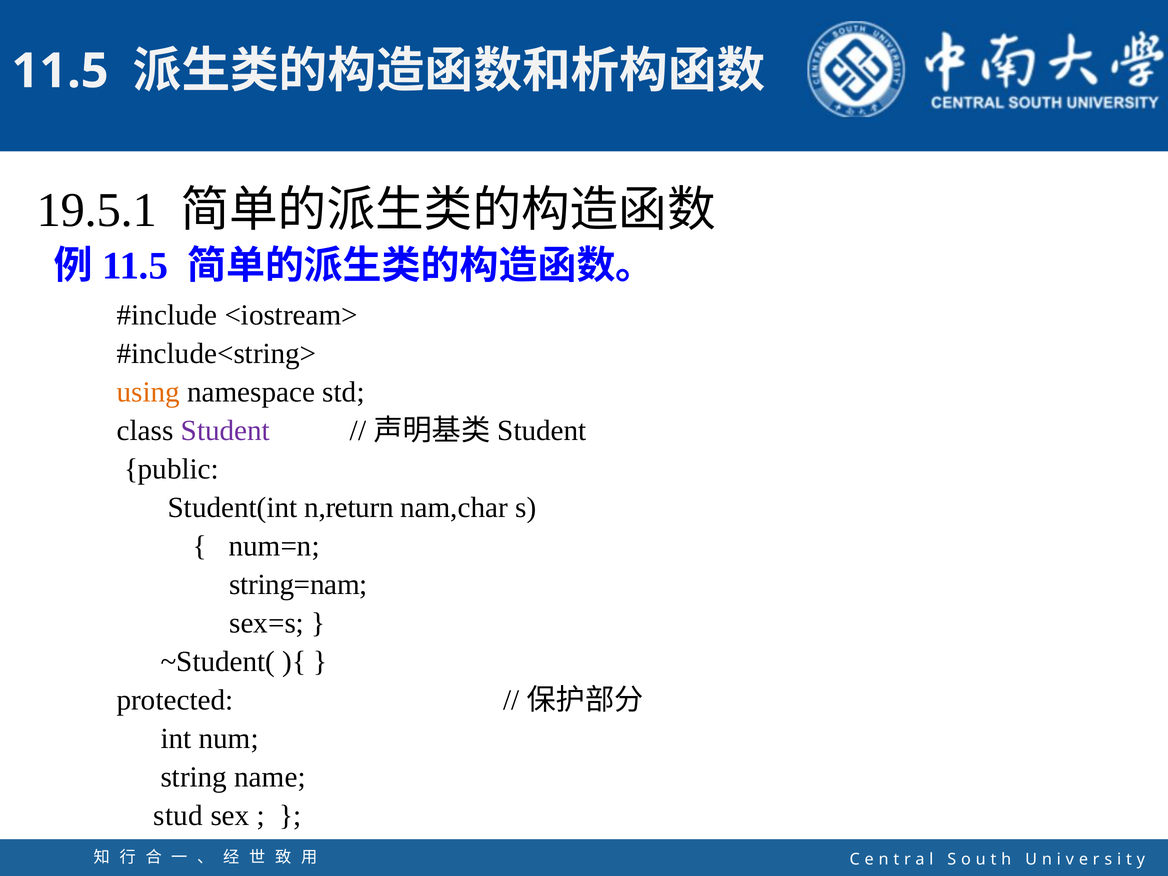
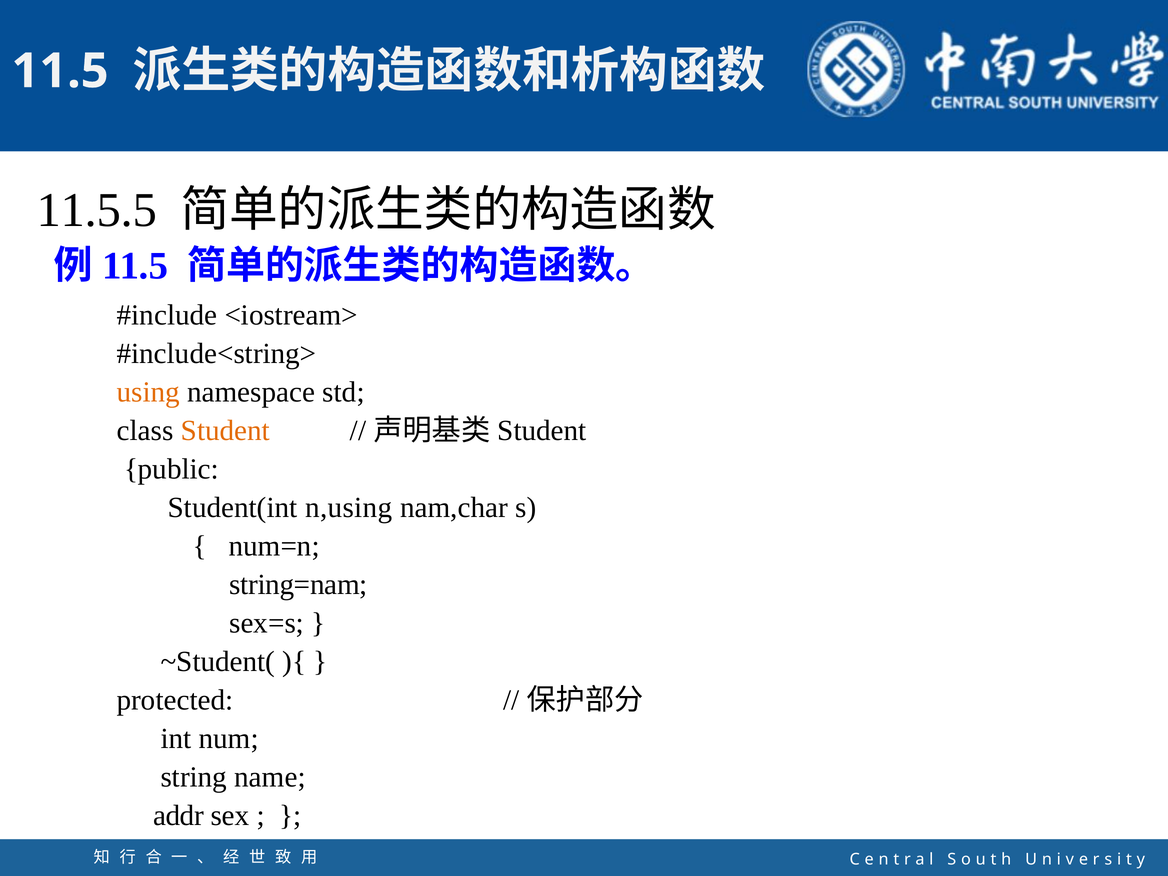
19.5.1: 19.5.1 -> 11.5.5
Student colour: purple -> orange
n,return: n,return -> n,using
stud: stud -> addr
